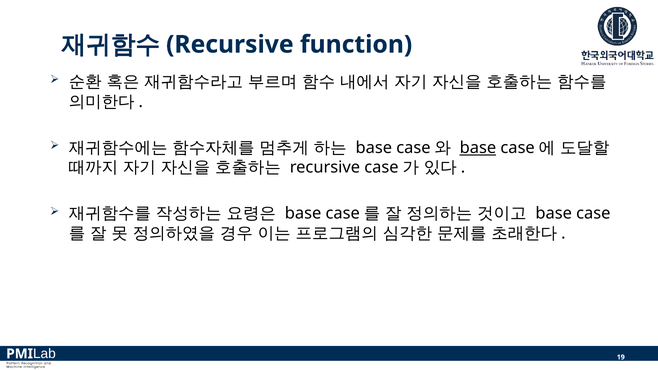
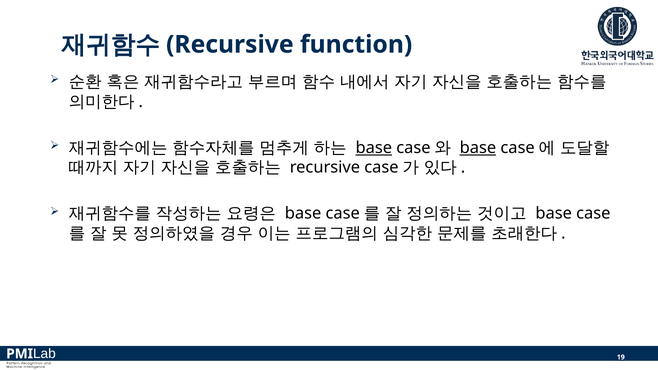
base at (374, 148) underline: none -> present
